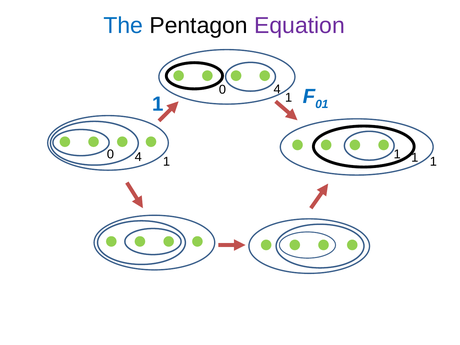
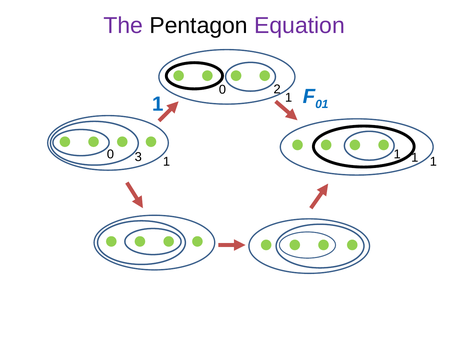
The colour: blue -> purple
4 at (277, 89): 4 -> 2
4 at (138, 157): 4 -> 3
